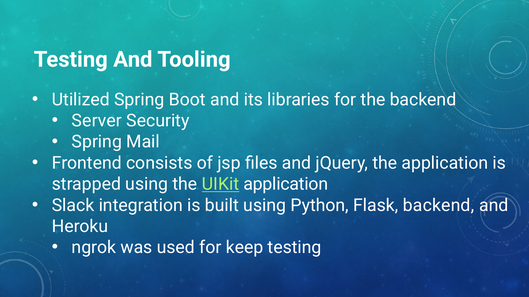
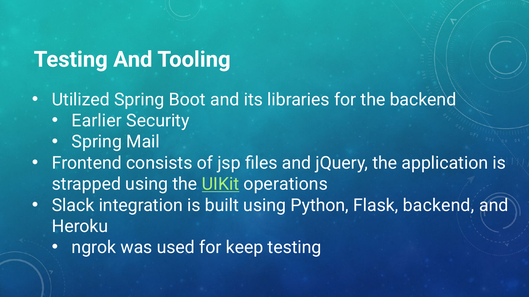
Server: Server -> Earlier
UIKit application: application -> operations
